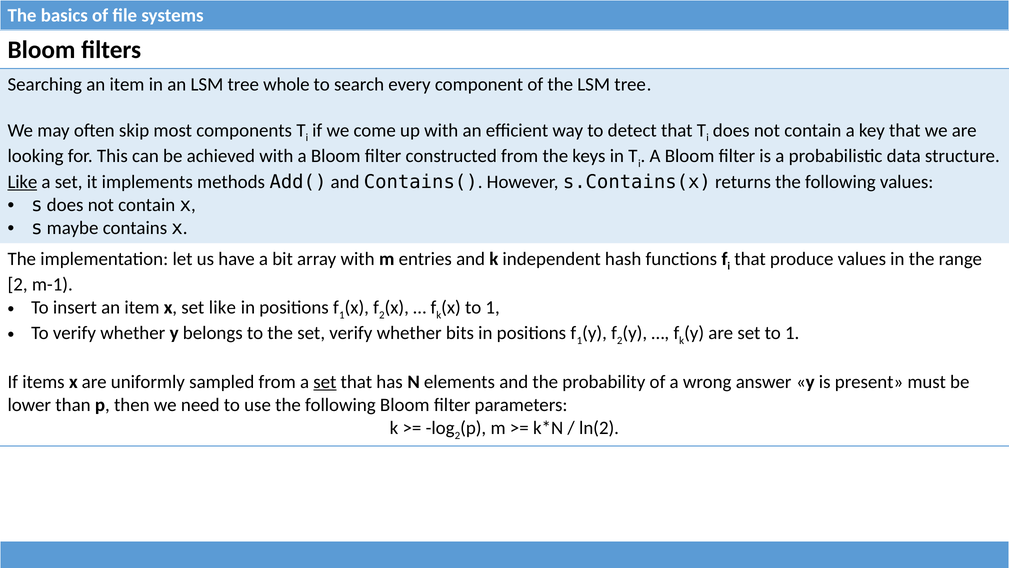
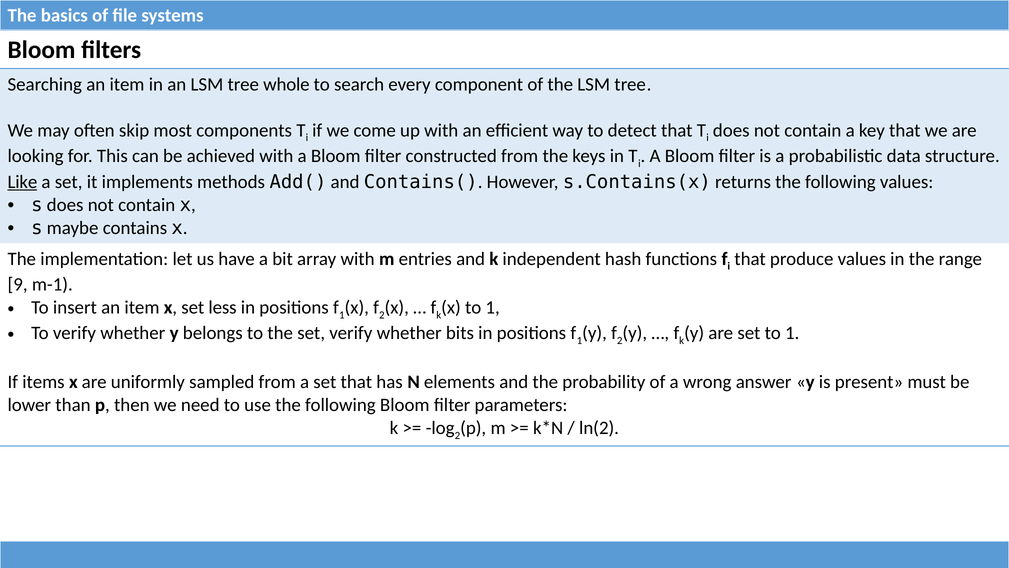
2 at (18, 284): 2 -> 9
set like: like -> less
set at (325, 382) underline: present -> none
